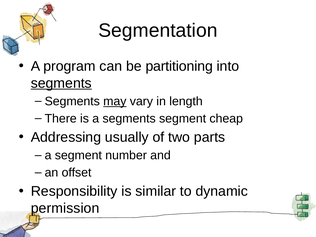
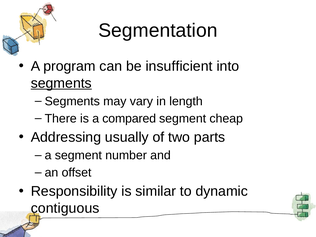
partitioning: partitioning -> insufficient
may underline: present -> none
a segments: segments -> compared
permission: permission -> contiguous
